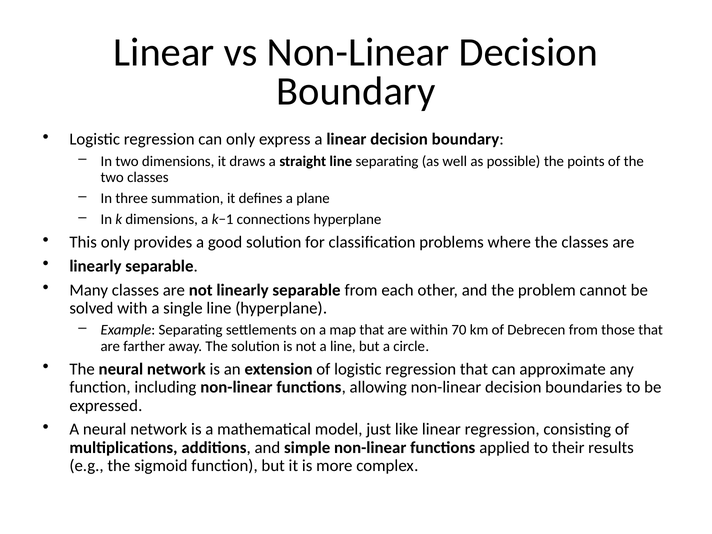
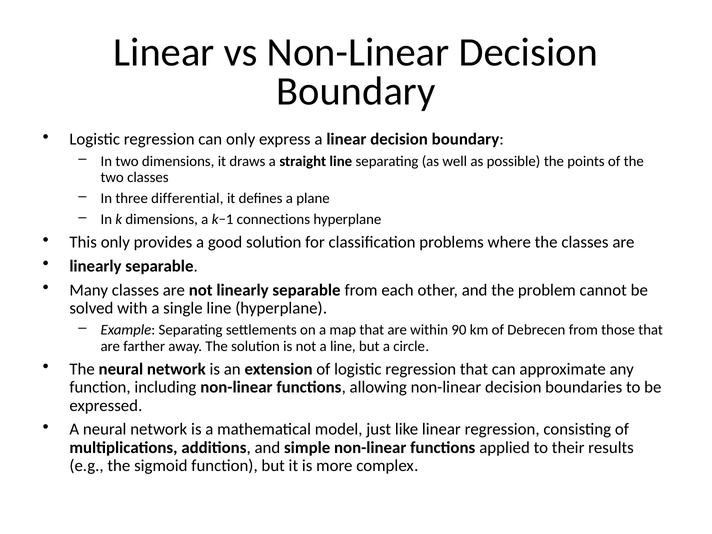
summation: summation -> differential
70: 70 -> 90
